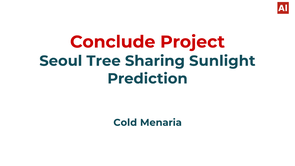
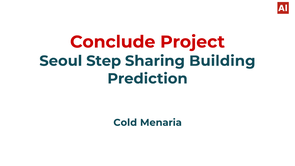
Tree: Tree -> Step
Sunlight: Sunlight -> Building
